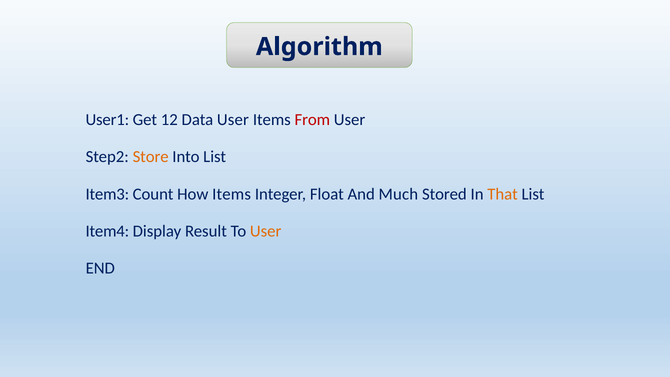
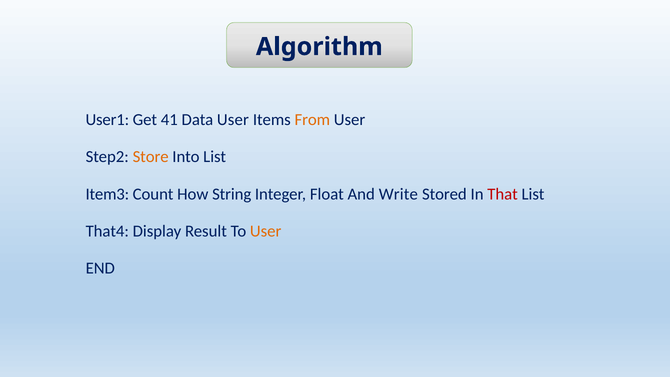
12: 12 -> 41
From colour: red -> orange
How Items: Items -> String
Much: Much -> Write
That colour: orange -> red
Item4: Item4 -> That4
